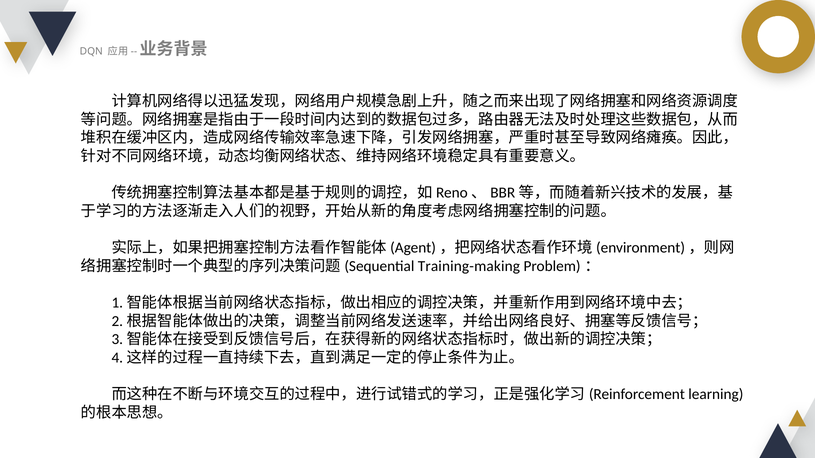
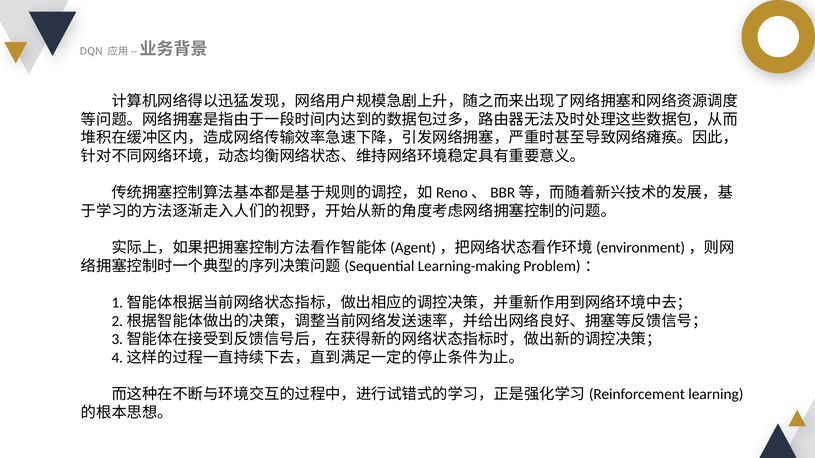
Training-making: Training-making -> Learning-making
